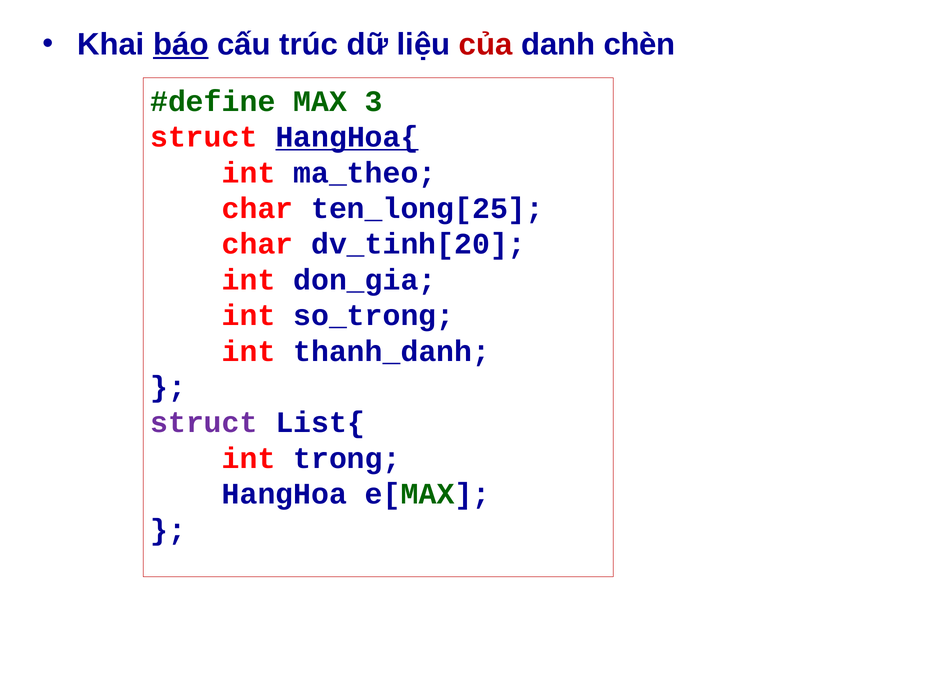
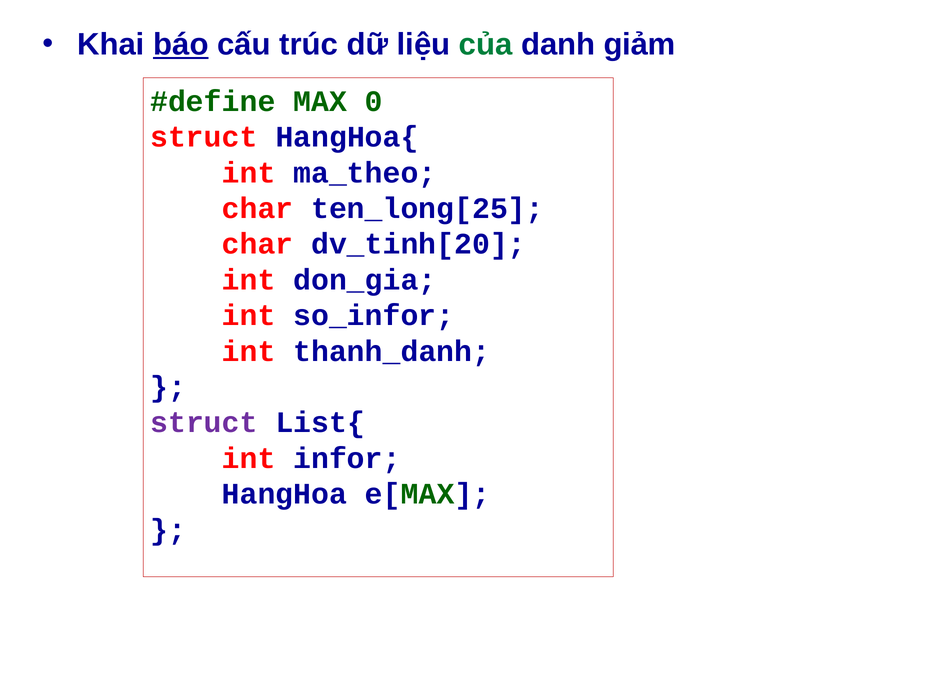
của colour: red -> green
chèn: chèn -> giảm
3: 3 -> 0
HangHoa{ underline: present -> none
so_trong: so_trong -> so_infor
trong: trong -> infor
